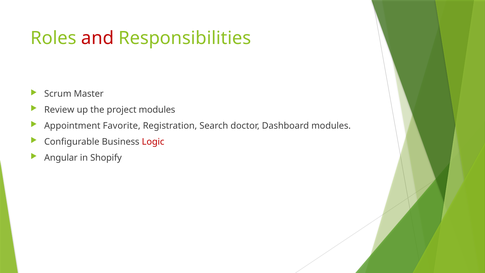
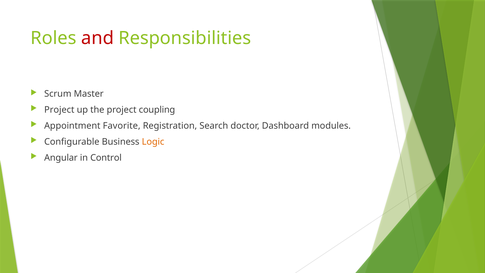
Review at (59, 110): Review -> Project
project modules: modules -> coupling
Logic colour: red -> orange
Shopify: Shopify -> Control
